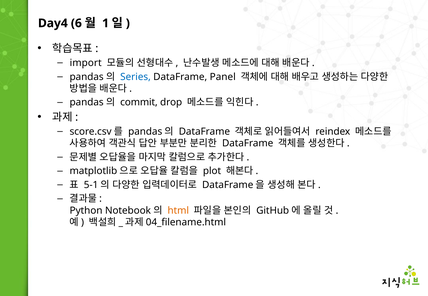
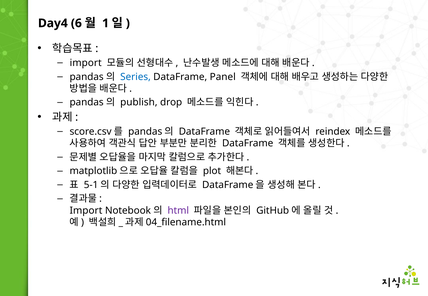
commit: commit -> publish
Python at (86, 211): Python -> Import
html colour: orange -> purple
